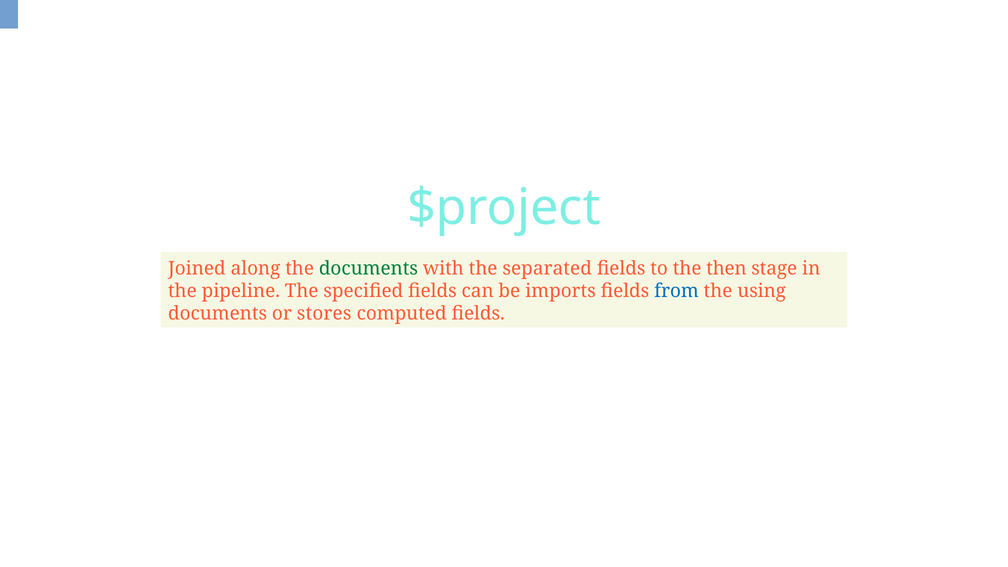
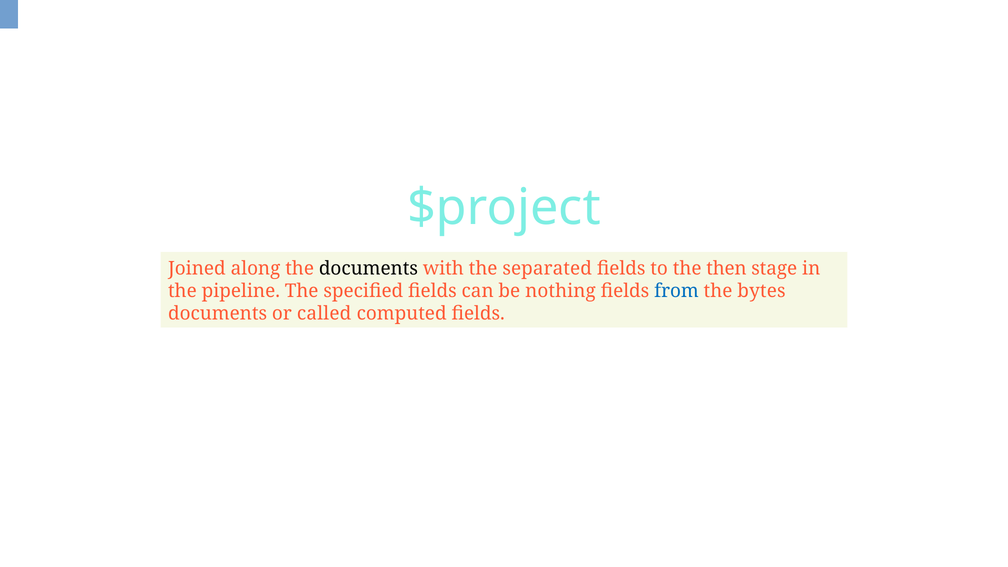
documents at (368, 268) colour: green -> black
imports: imports -> nothing
using: using -> bytes
stores: stores -> called
